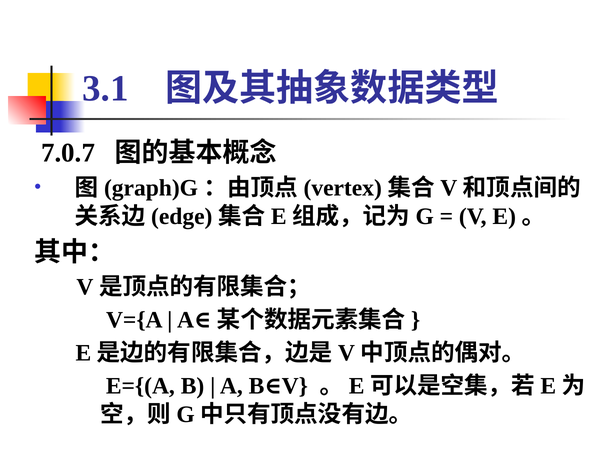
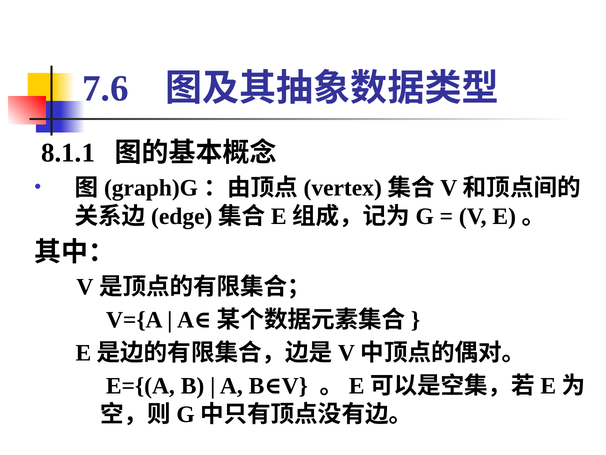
3.1: 3.1 -> 7.6
7.0.7: 7.0.7 -> 8.1.1
